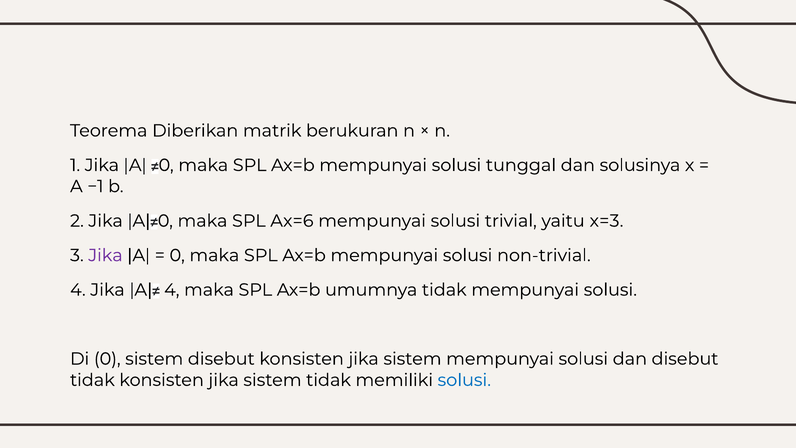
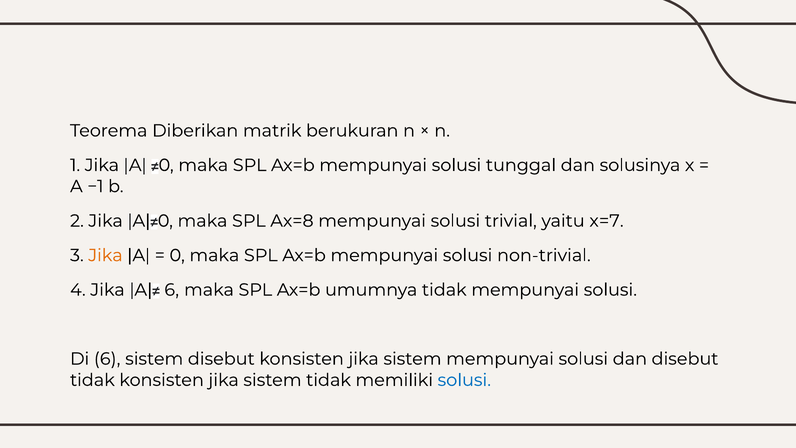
Ax=6: Ax=6 -> Ax=8
x=3: x=3 -> x=7
Jika at (106, 255) colour: purple -> orange
4 at (172, 290): 4 -> 6
Di 0: 0 -> 6
